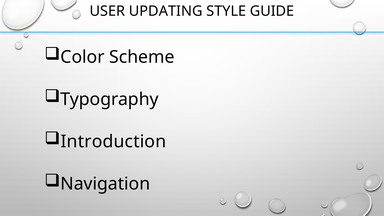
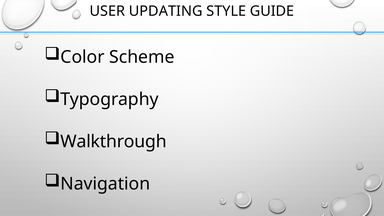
Introduction: Introduction -> Walkthrough
